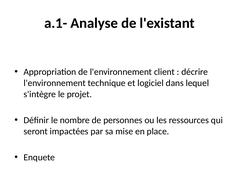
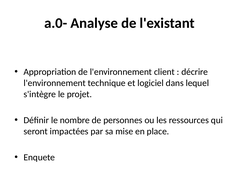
a.1-: a.1- -> a.0-
